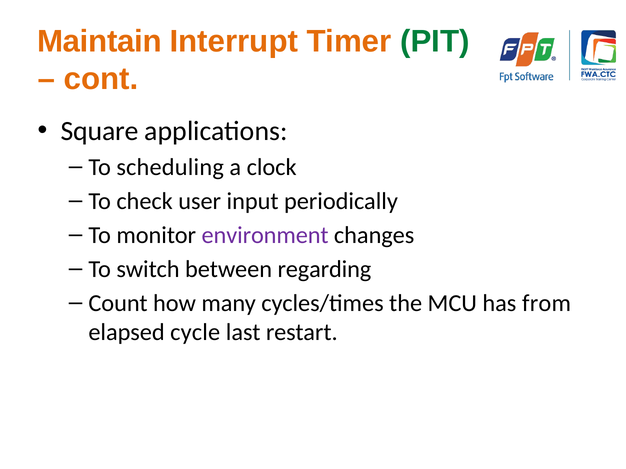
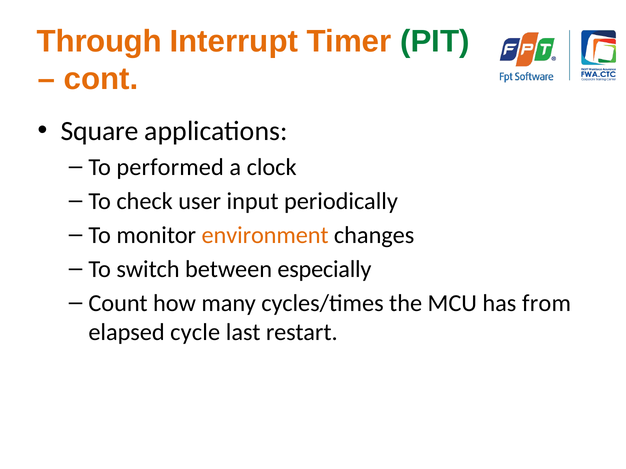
Maintain: Maintain -> Through
scheduling: scheduling -> performed
environment colour: purple -> orange
regarding: regarding -> especially
